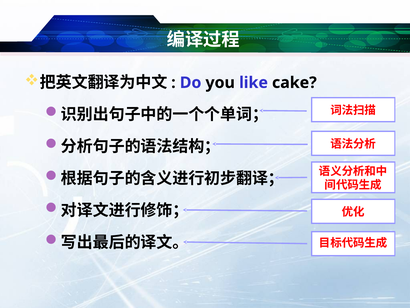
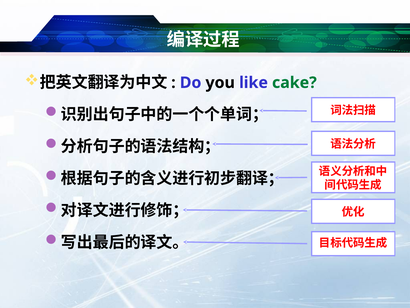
cake colour: black -> green
